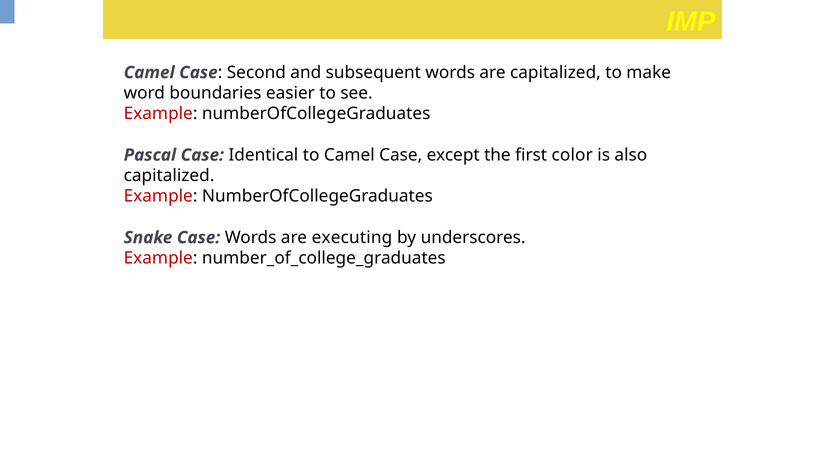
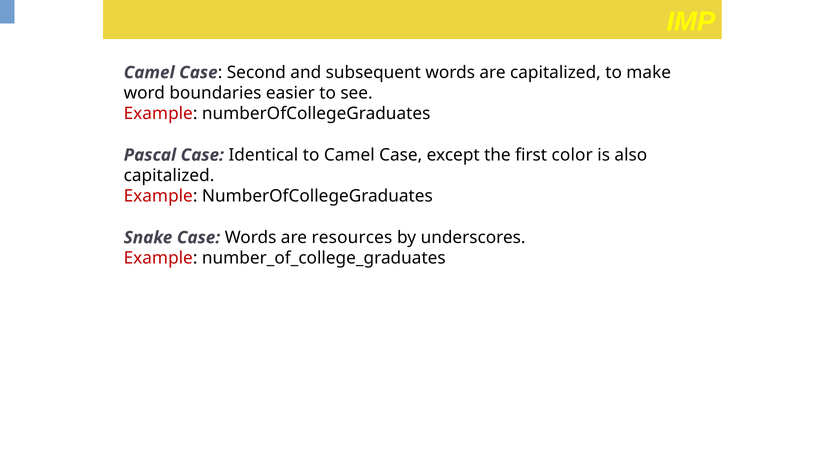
executing: executing -> resources
